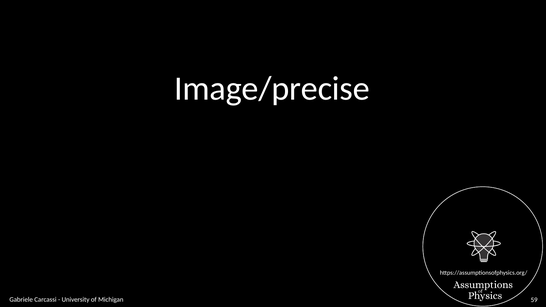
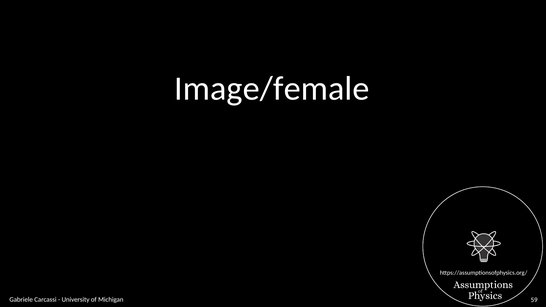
Image/precise: Image/precise -> Image/female
